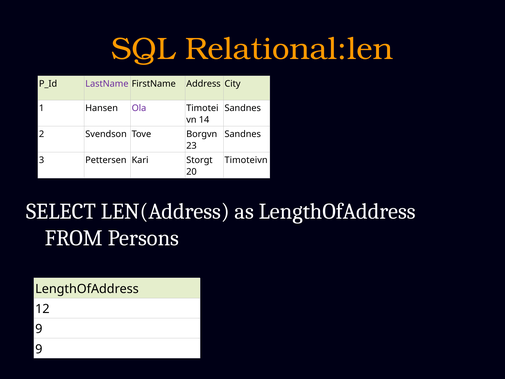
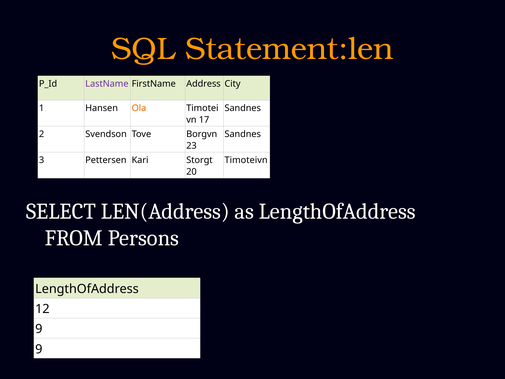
Relational:len: Relational:len -> Statement:len
Ola colour: purple -> orange
14: 14 -> 17
